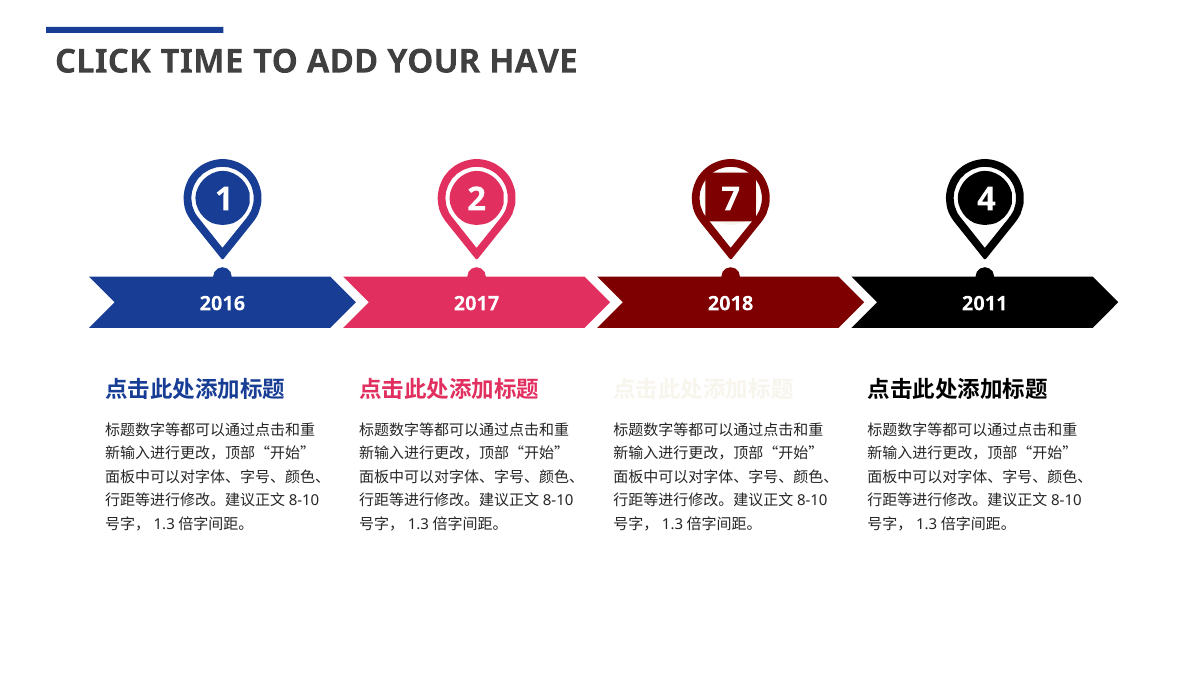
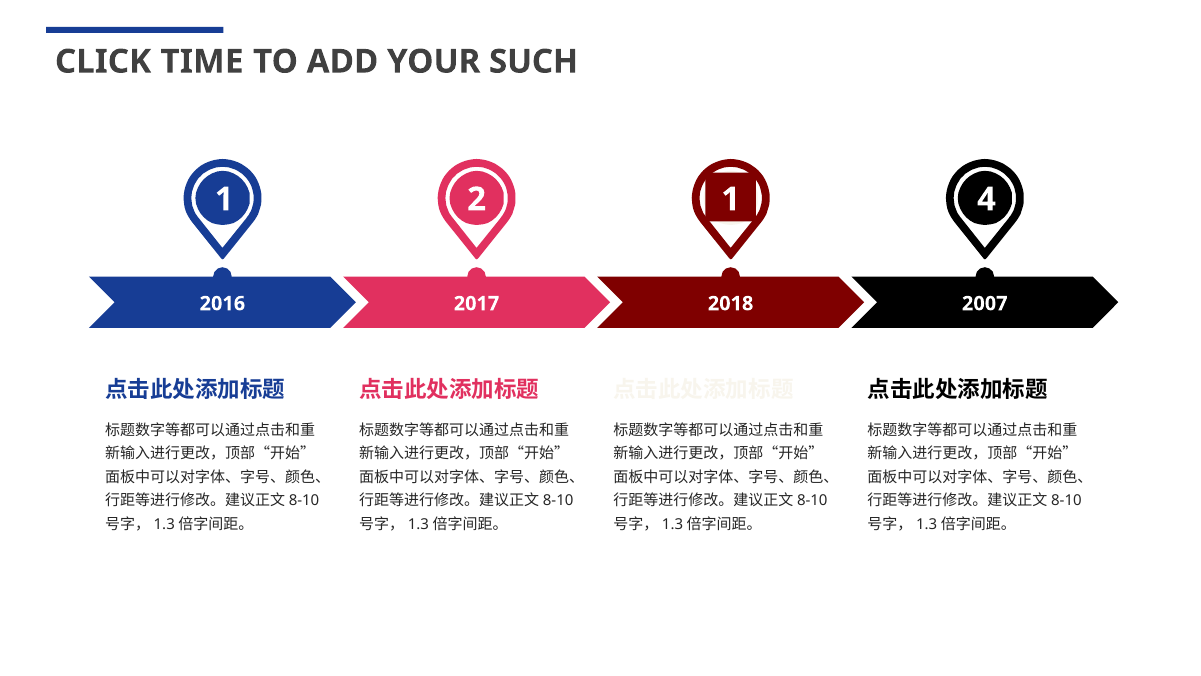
HAVE: HAVE -> SUCH
2 7: 7 -> 1
2011: 2011 -> 2007
